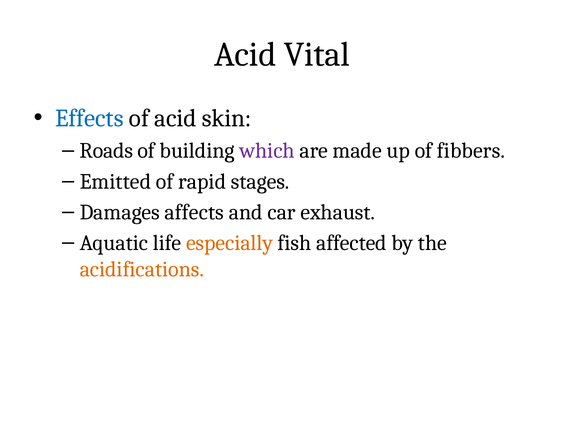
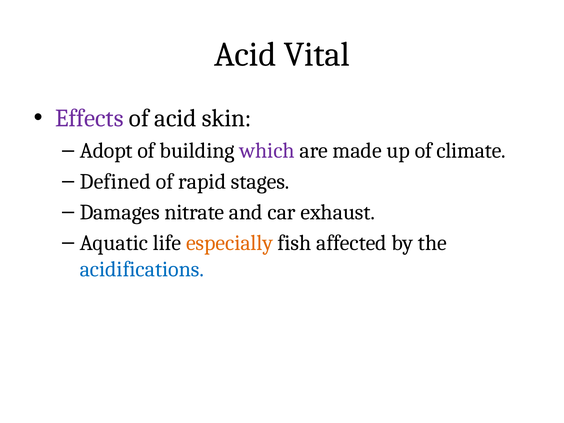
Effects colour: blue -> purple
Roads: Roads -> Adopt
fibbers: fibbers -> climate
Emitted: Emitted -> Defined
affects: affects -> nitrate
acidifications colour: orange -> blue
